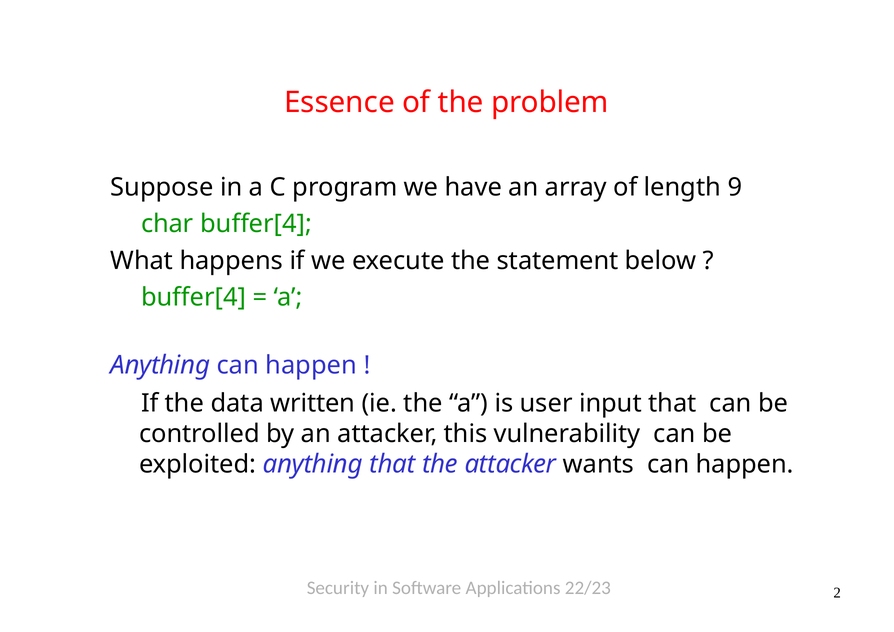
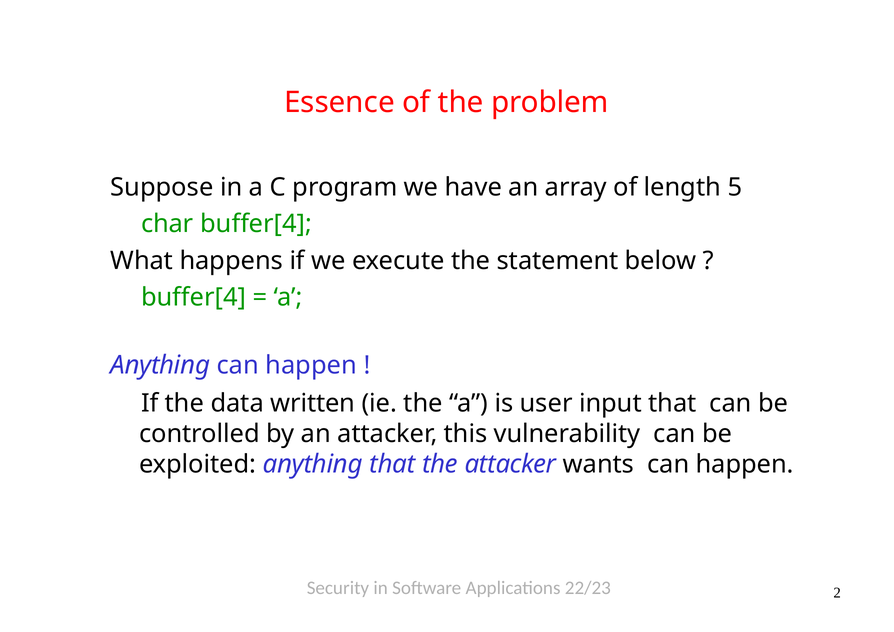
9: 9 -> 5
